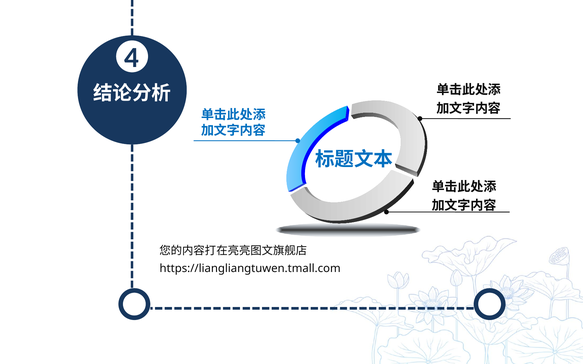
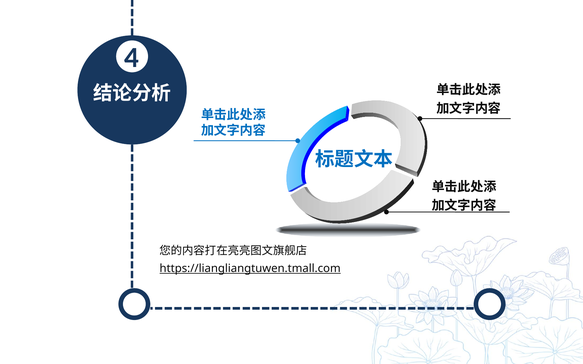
https://liangliangtuwen.tmall.com underline: none -> present
